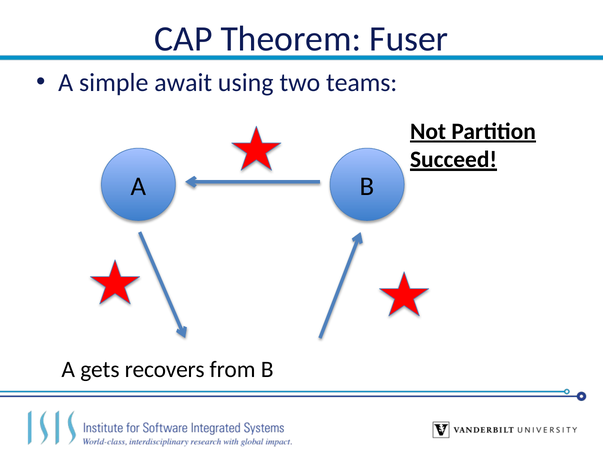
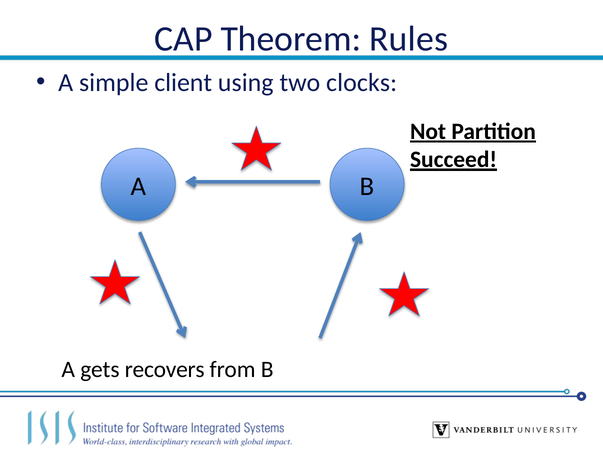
Fuser: Fuser -> Rules
await: await -> client
teams: teams -> clocks
